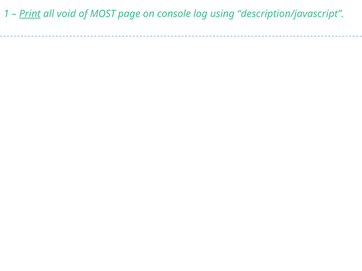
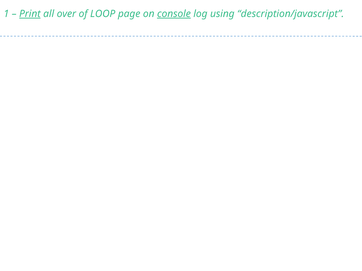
void: void -> over
MOST: MOST -> LOOP
console underline: none -> present
